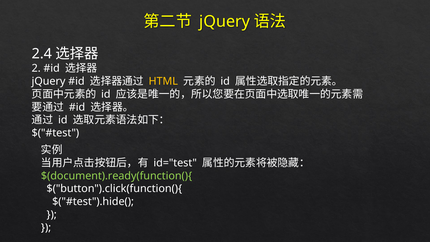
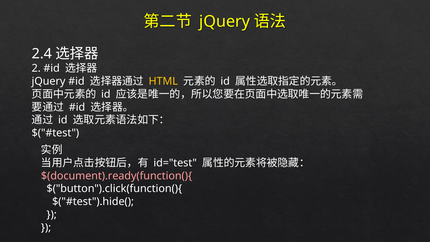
$(document).ready(function(){ colour: light green -> pink
